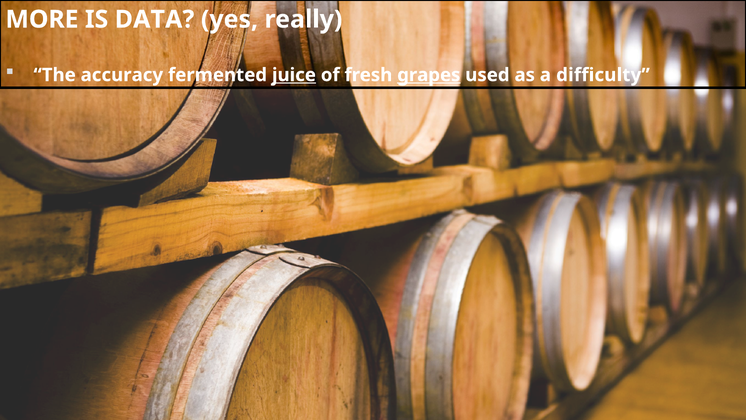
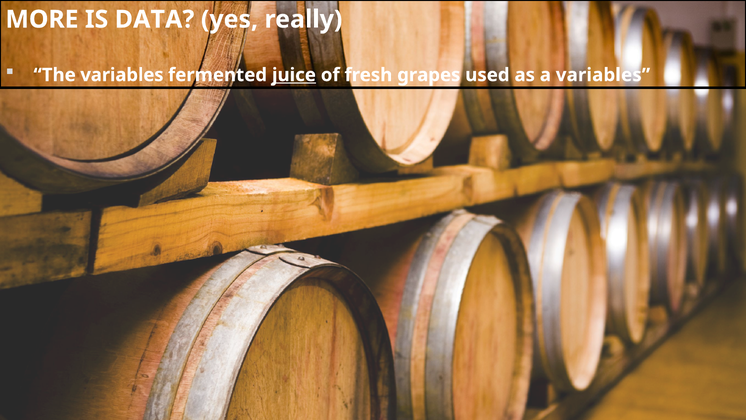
The accuracy: accuracy -> variables
grapes underline: present -> none
a difficulty: difficulty -> variables
